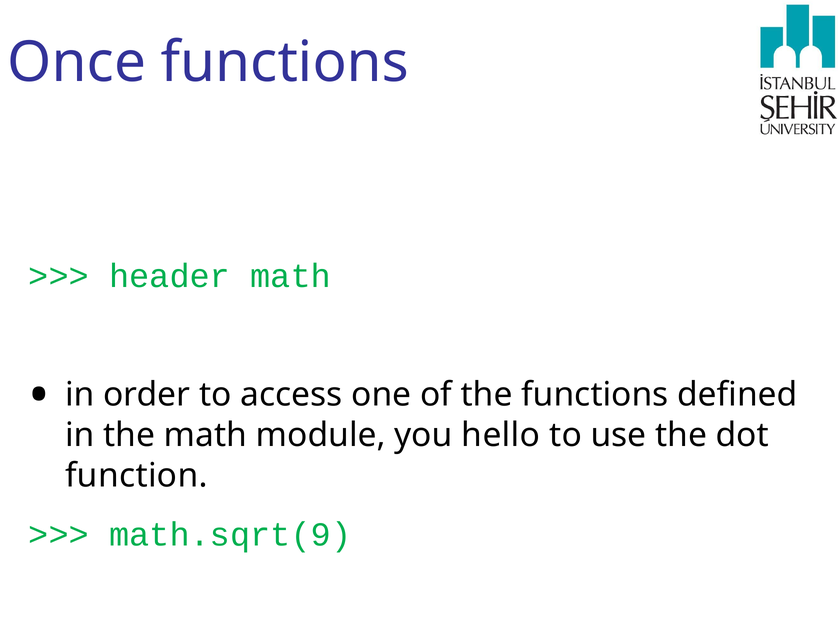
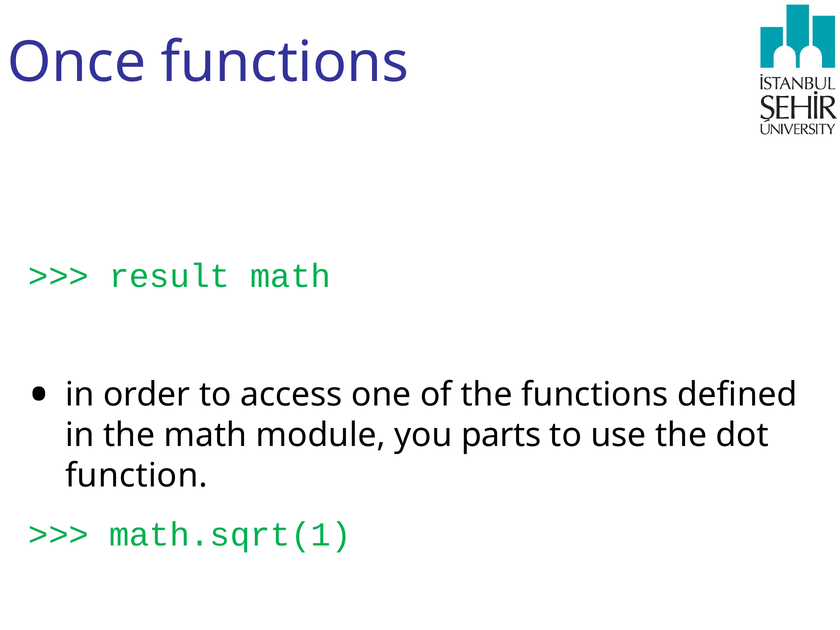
header: header -> result
hello: hello -> parts
math.sqrt(9: math.sqrt(9 -> math.sqrt(1
